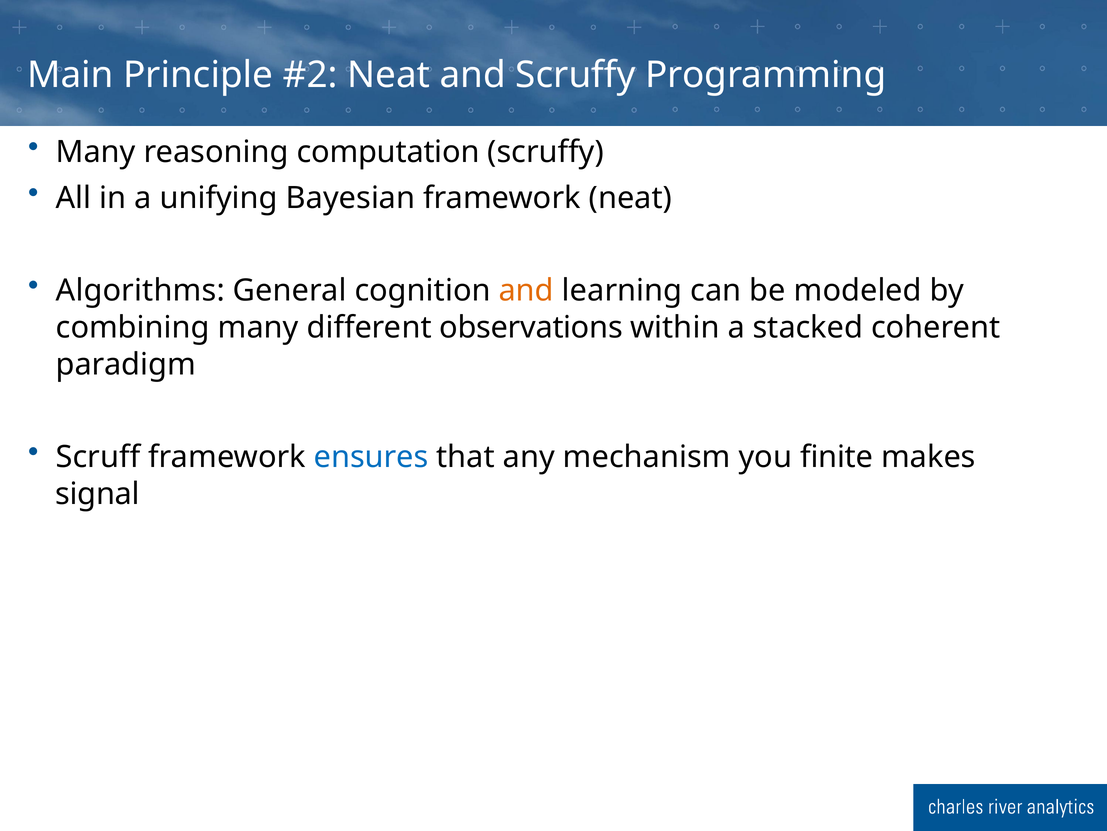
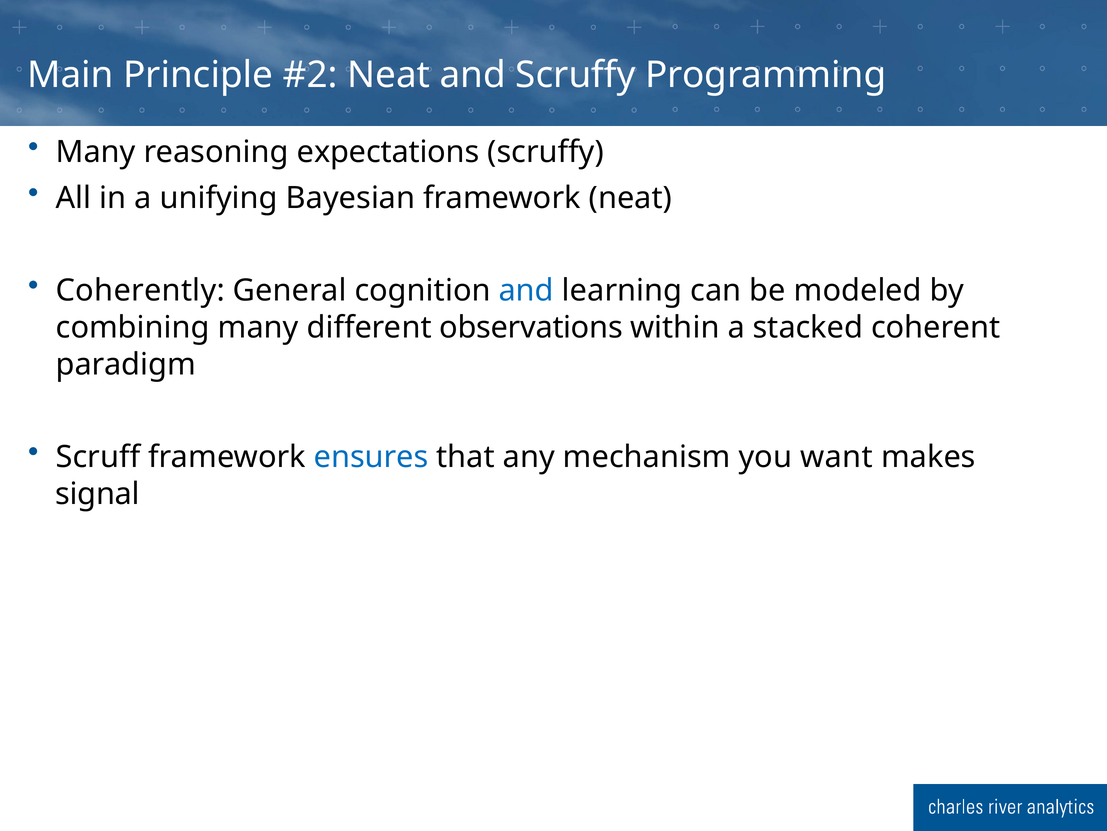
computation: computation -> expectations
Algorithms: Algorithms -> Coherently
and at (526, 290) colour: orange -> blue
finite: finite -> want
